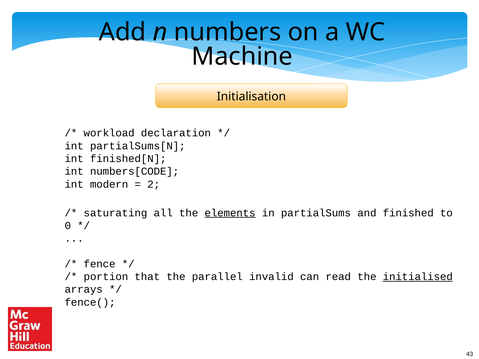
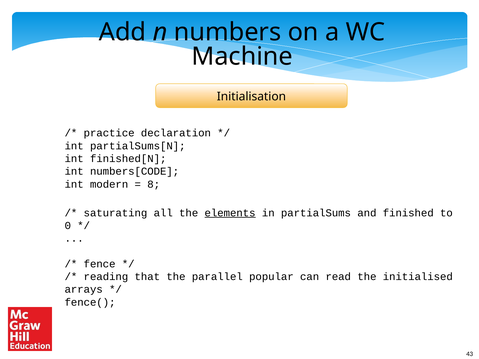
workload: workload -> practice
2: 2 -> 8
portion: portion -> reading
invalid: invalid -> popular
initialised underline: present -> none
